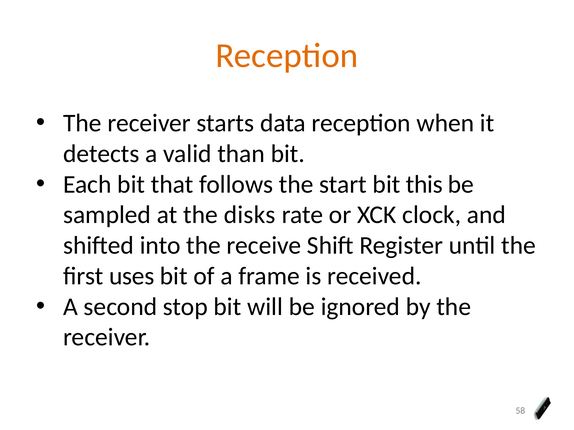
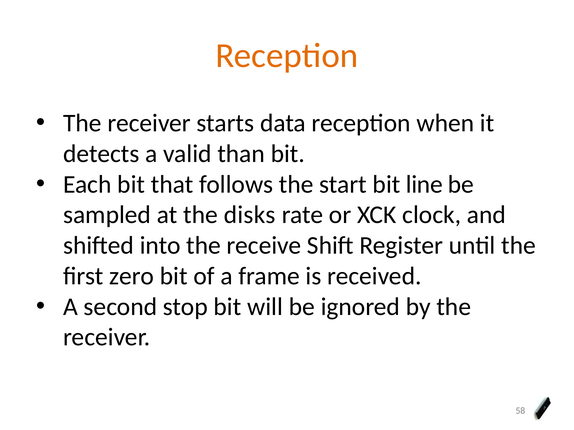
this: this -> line
uses: uses -> zero
